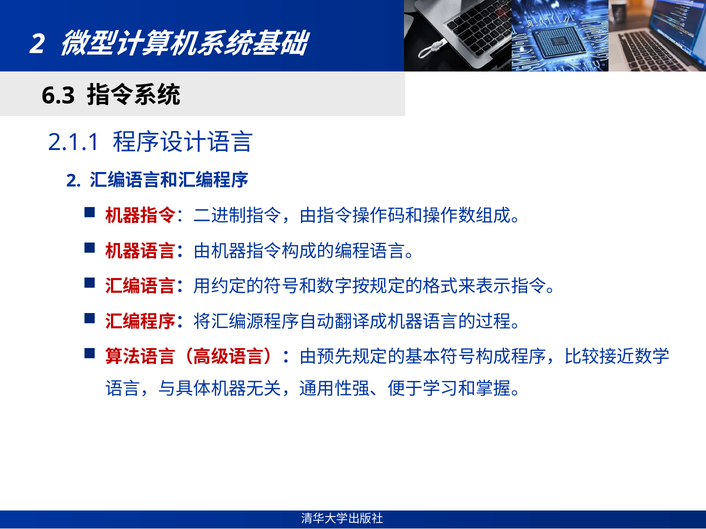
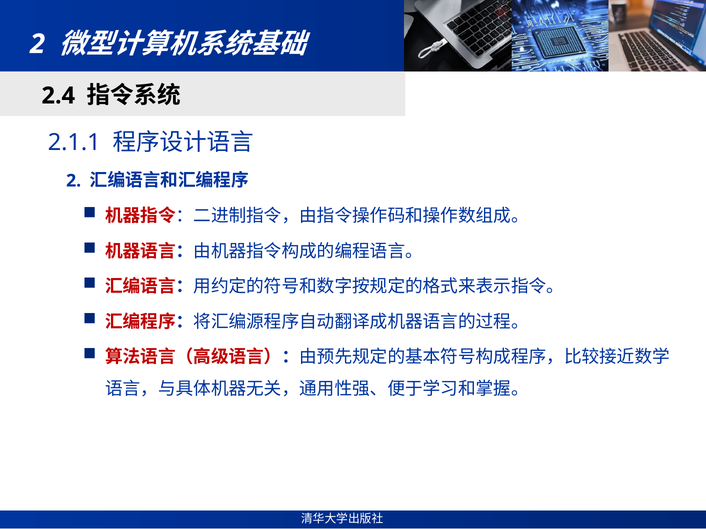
6.3: 6.3 -> 2.4
